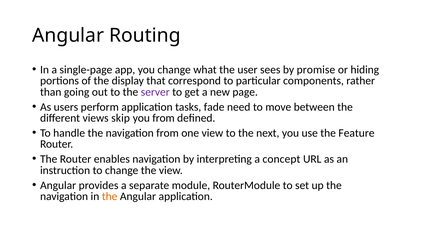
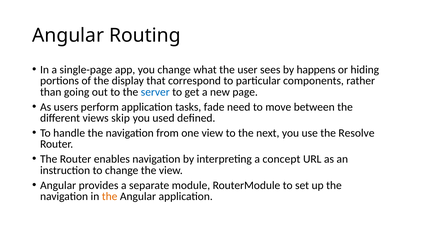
promise: promise -> happens
server colour: purple -> blue
you from: from -> used
Feature: Feature -> Resolve
